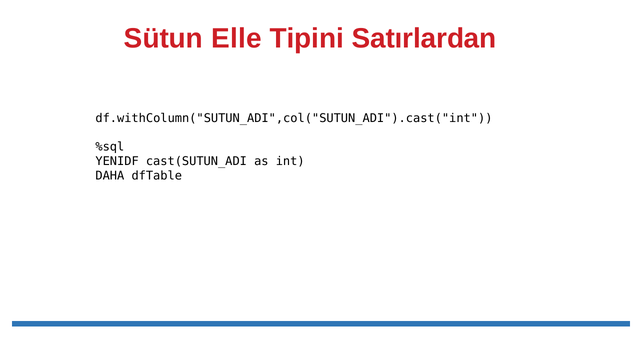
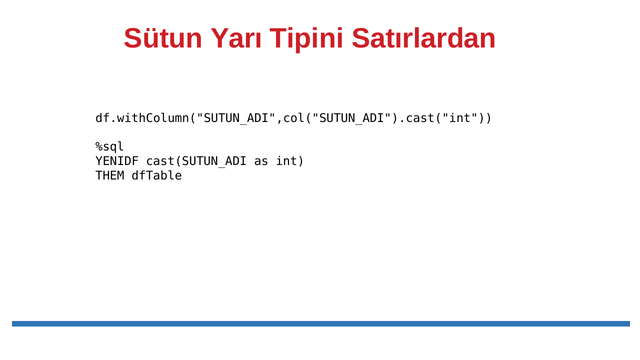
Elle: Elle -> Yarı
DAHA: DAHA -> THEM
